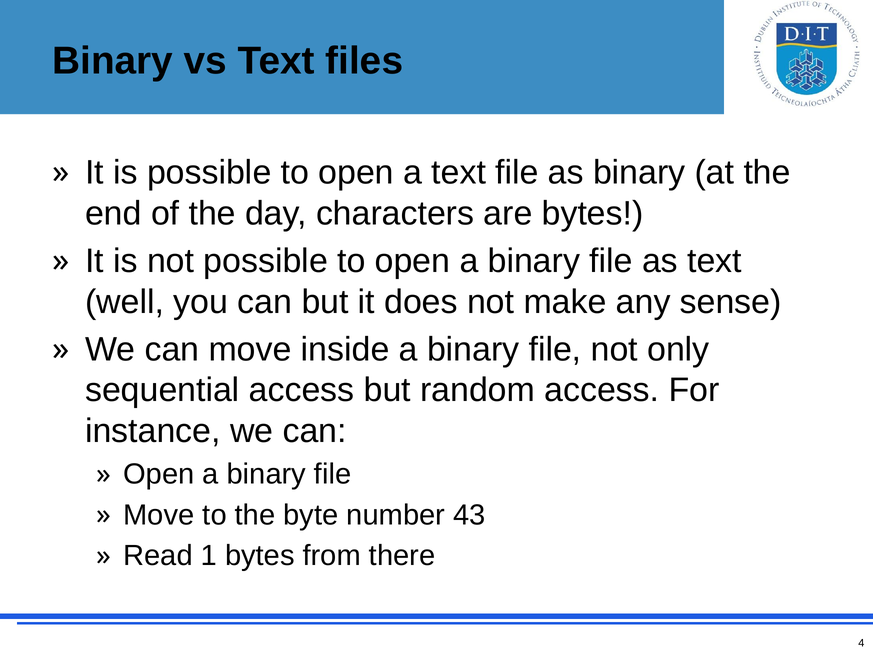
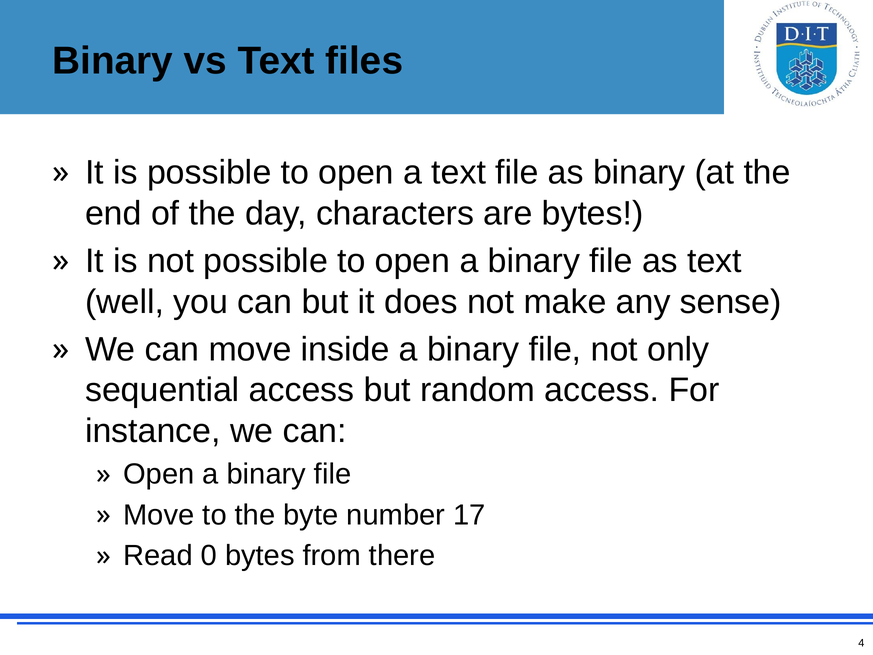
43: 43 -> 17
1: 1 -> 0
